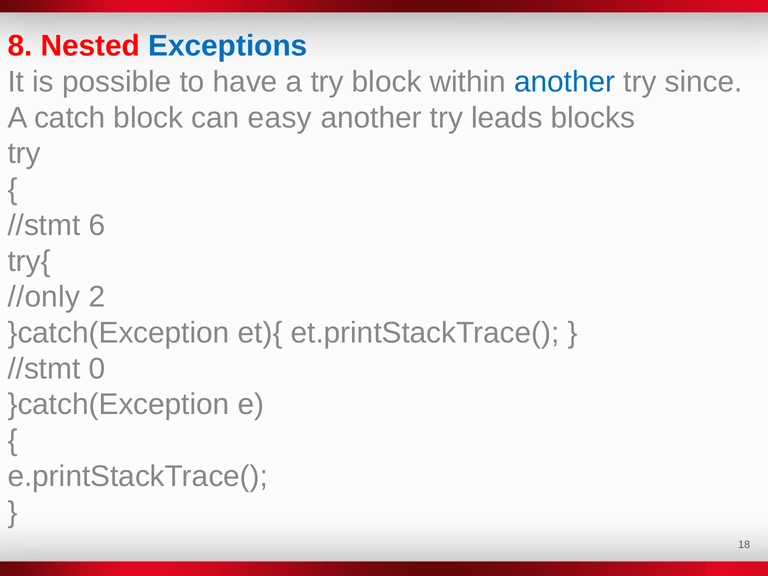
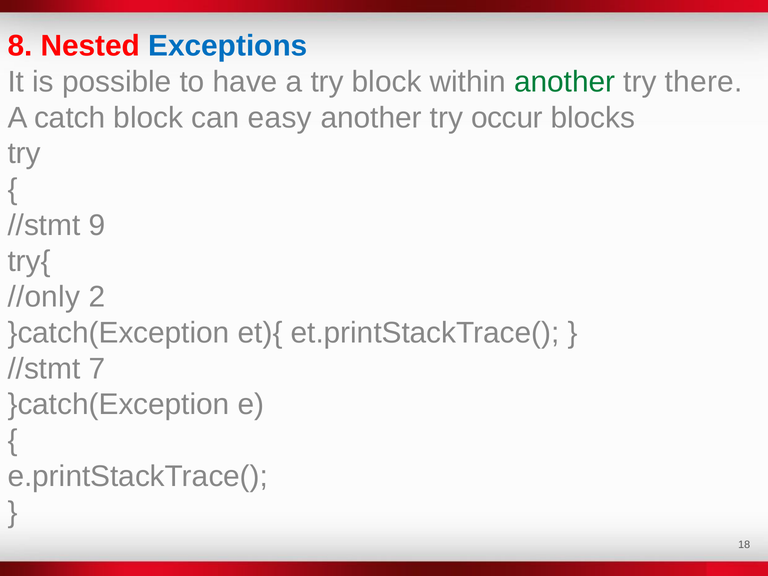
another at (565, 82) colour: blue -> green
since: since -> there
leads: leads -> occur
6: 6 -> 9
0: 0 -> 7
